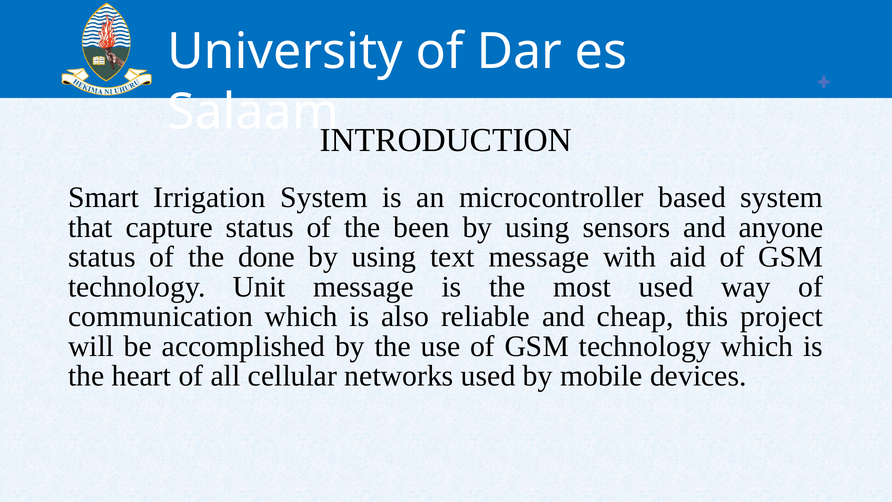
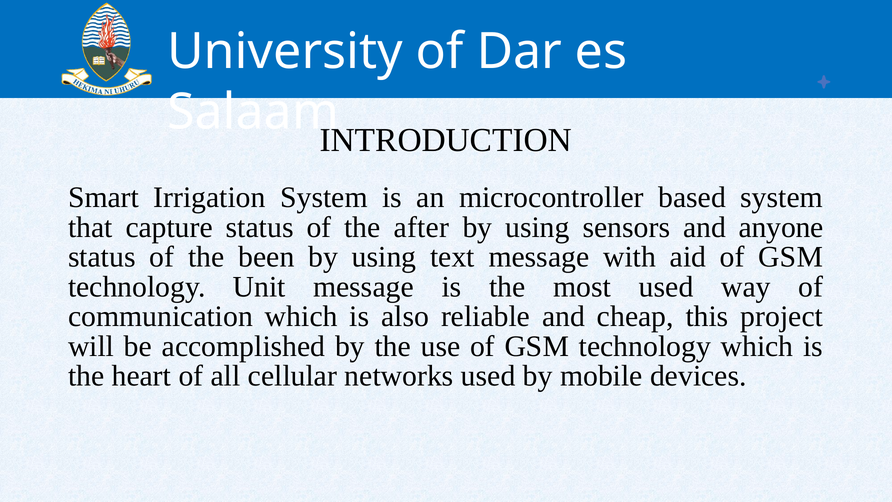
been: been -> after
done: done -> been
